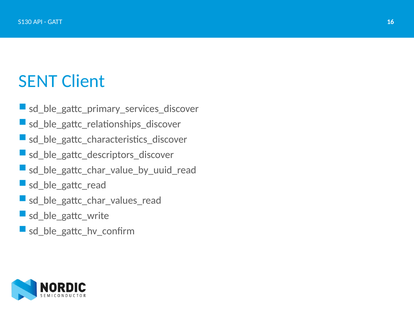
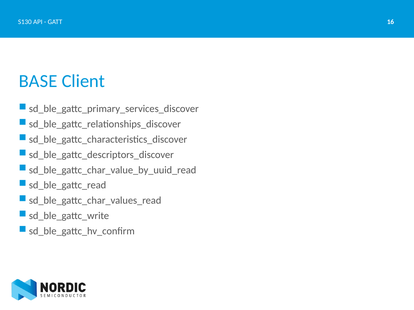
SENT: SENT -> BASE
